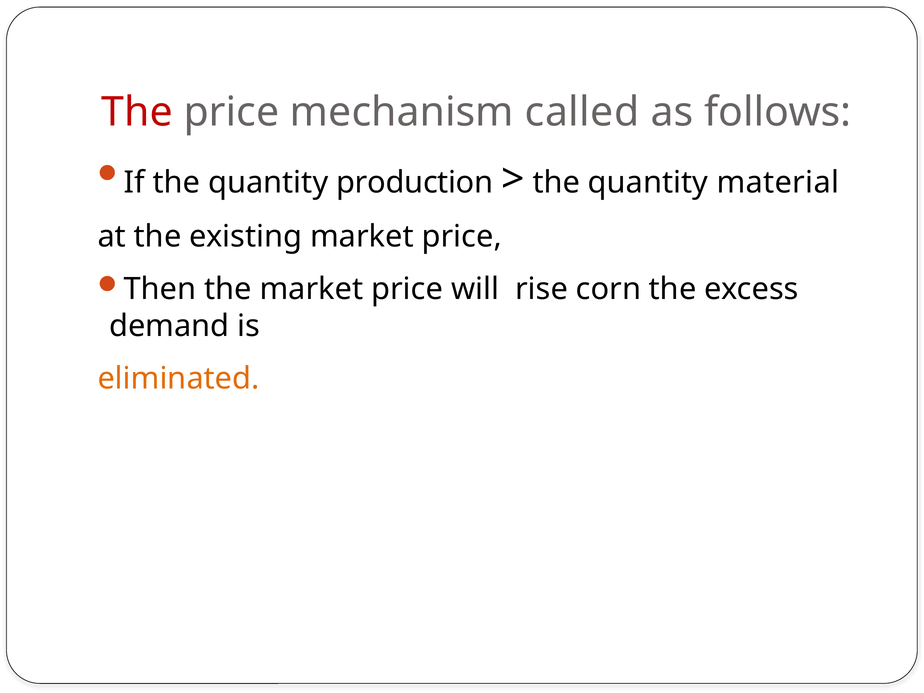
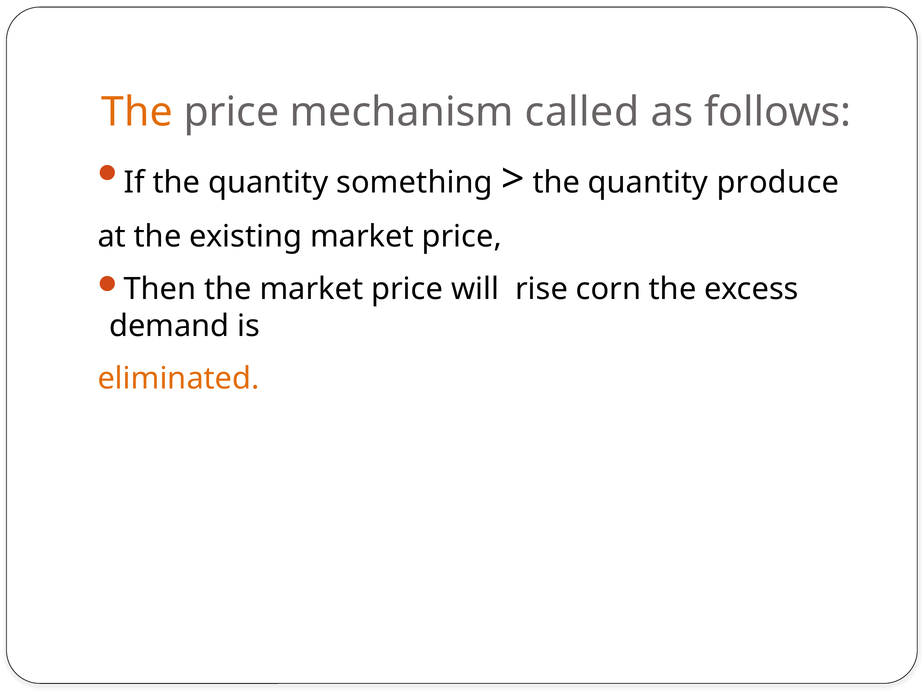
The at (137, 112) colour: red -> orange
production: production -> something
material: material -> produce
